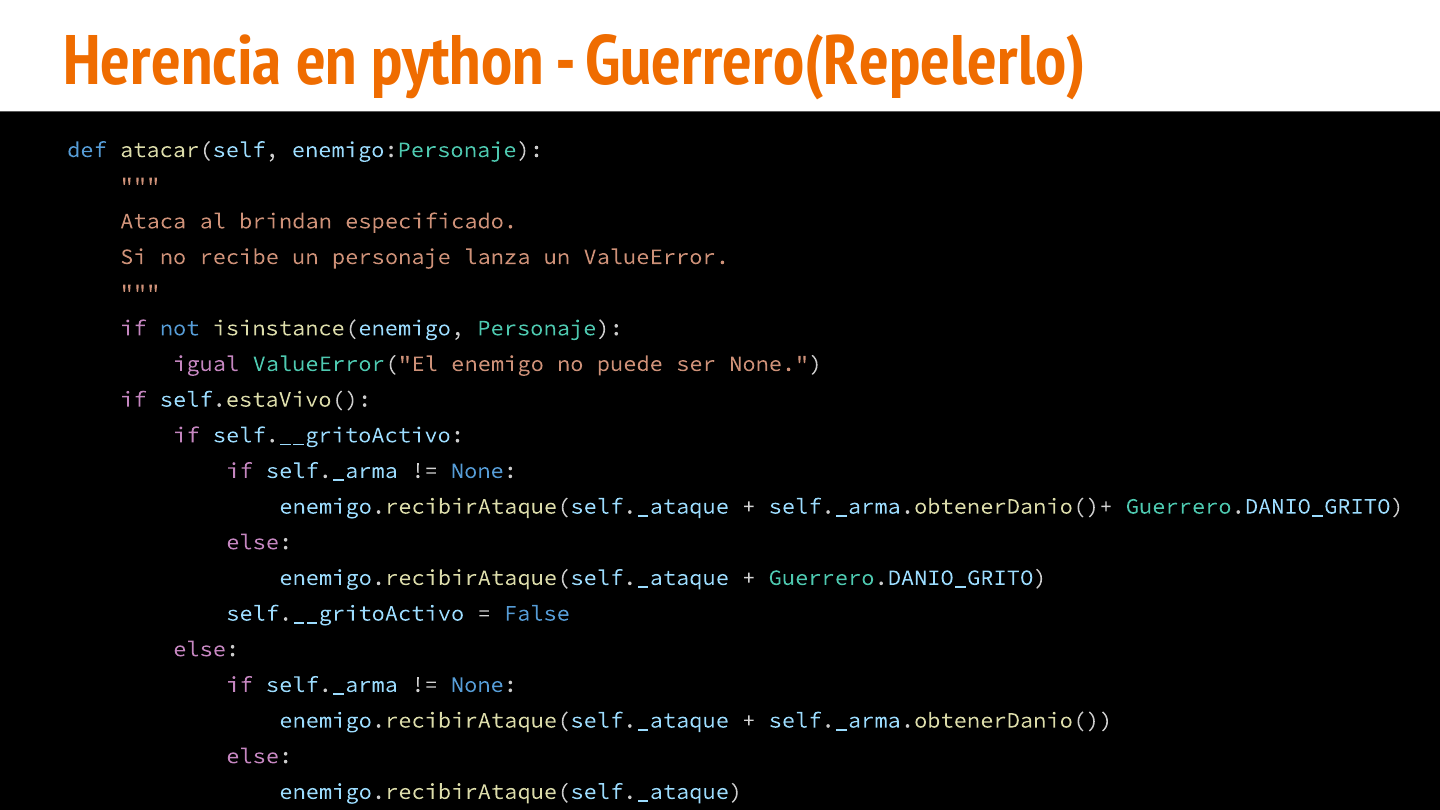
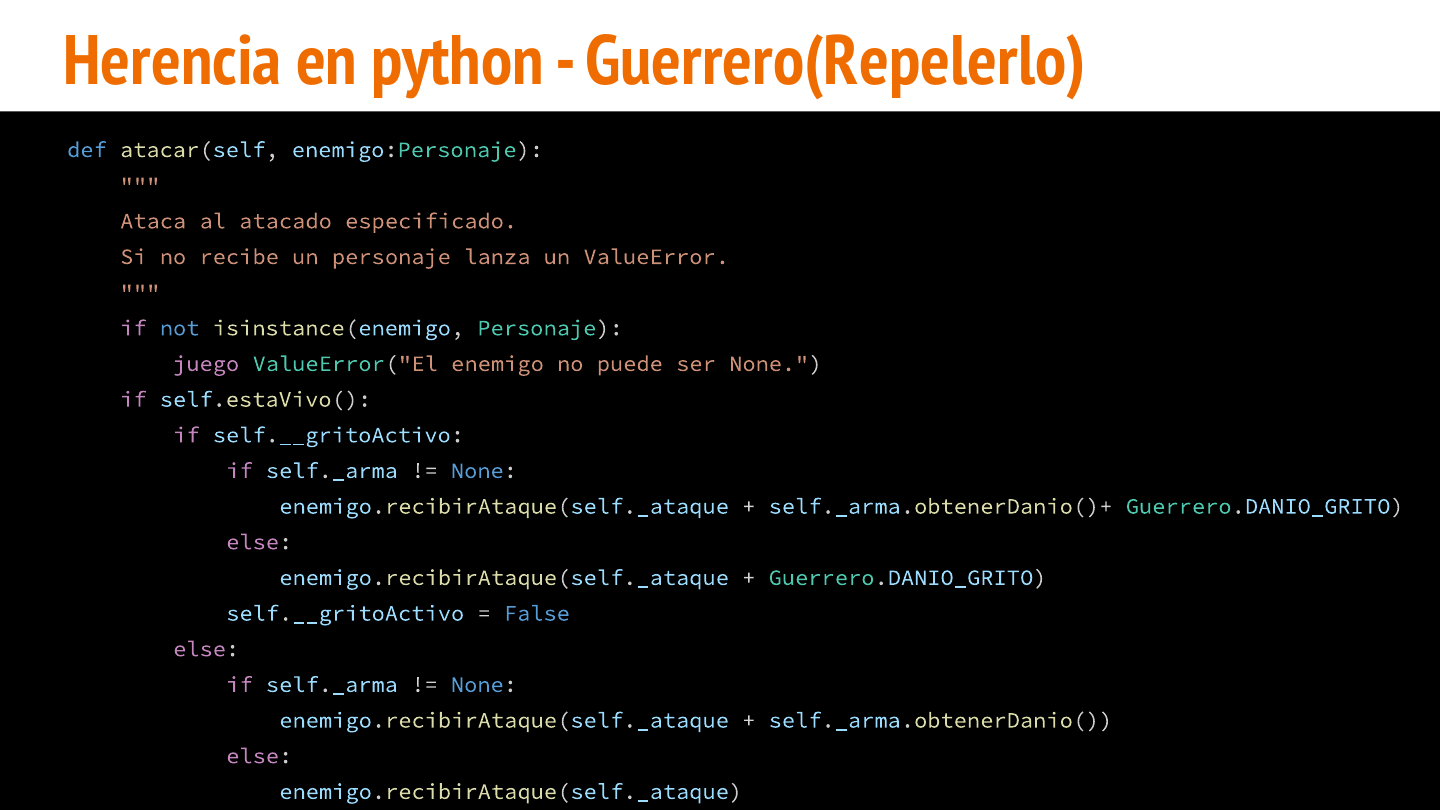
brindan: brindan -> atacado
igual: igual -> juego
